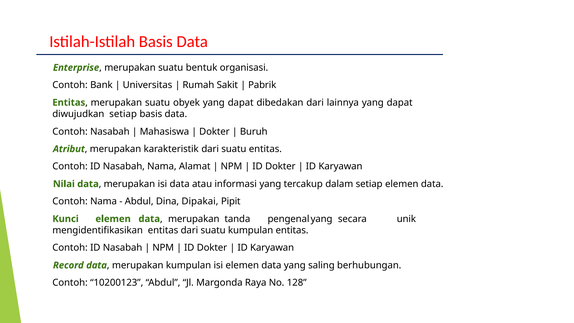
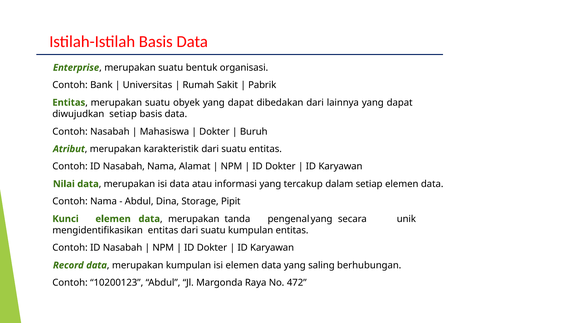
Dipakai: Dipakai -> Storage
128: 128 -> 472
